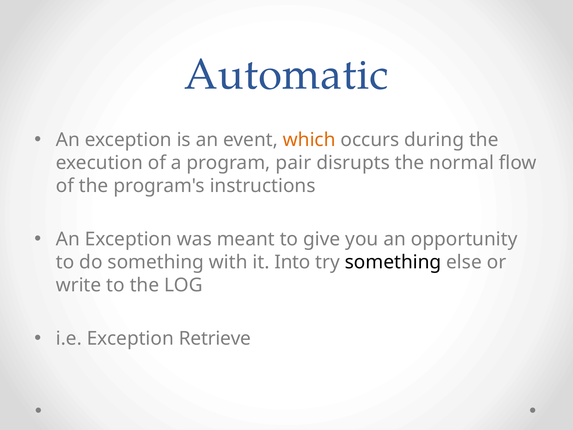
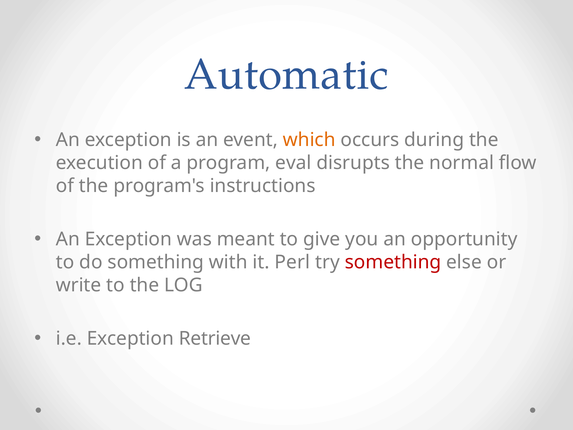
pair: pair -> eval
Into: Into -> Perl
something at (393, 262) colour: black -> red
